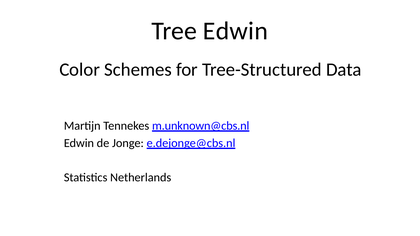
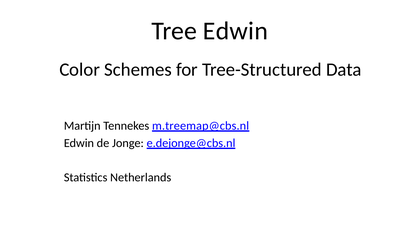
m.unknown@cbs.nl: m.unknown@cbs.nl -> m.treemap@cbs.nl
